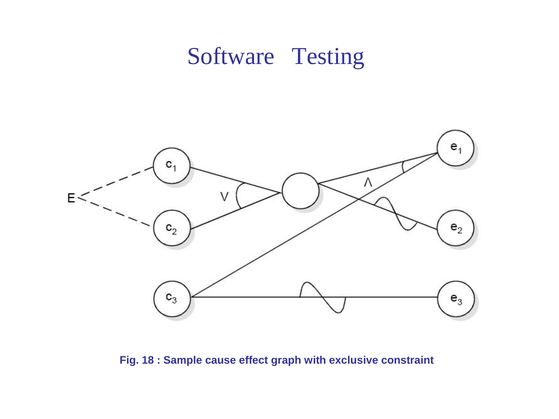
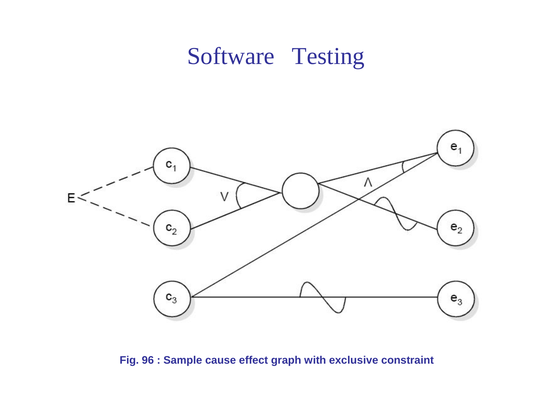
18: 18 -> 96
